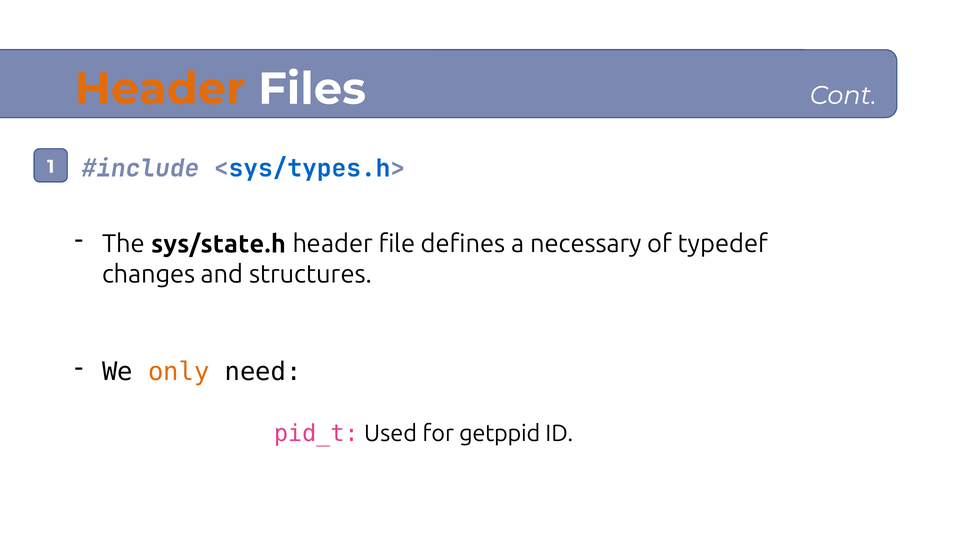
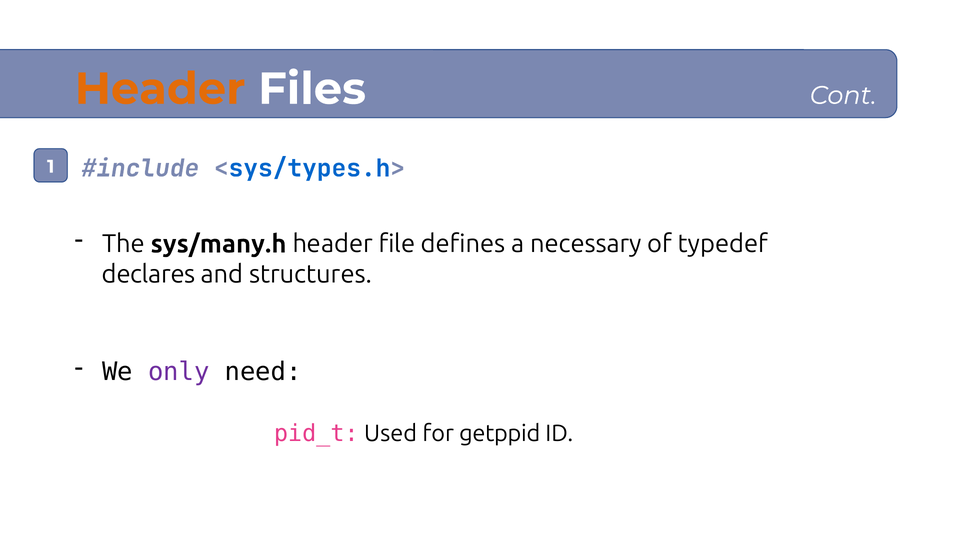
sys/state.h: sys/state.h -> sys/many.h
changes: changes -> declares
only colour: orange -> purple
